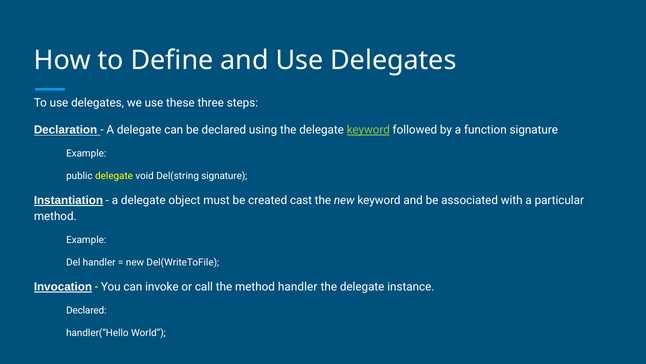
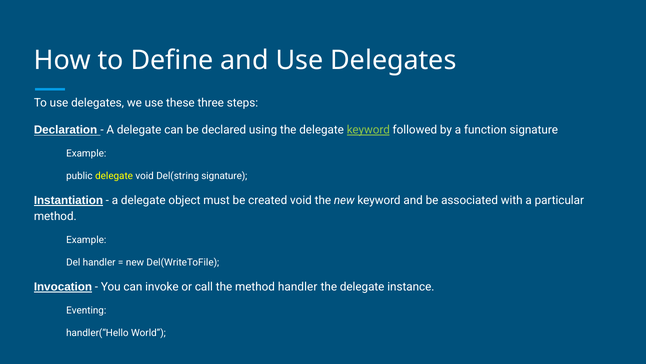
created cast: cast -> void
Declared at (86, 310): Declared -> Eventing
